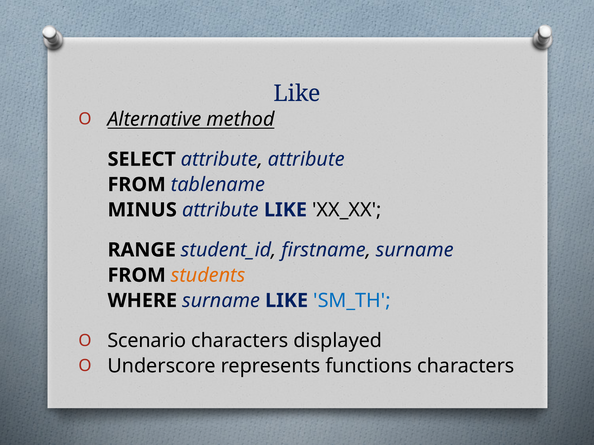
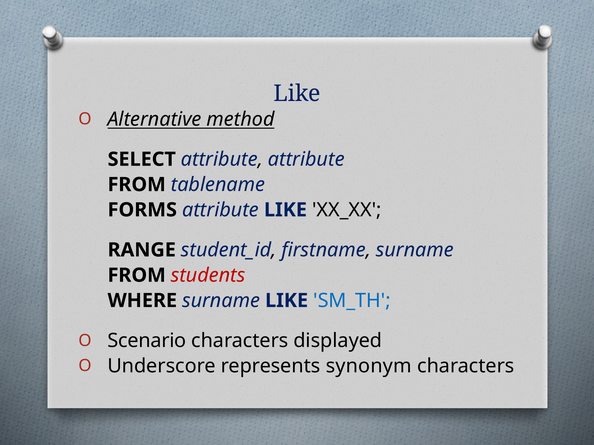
MINUS: MINUS -> FORMS
students colour: orange -> red
functions: functions -> synonym
